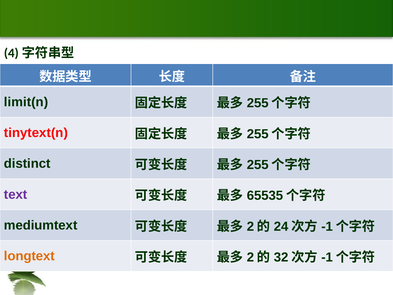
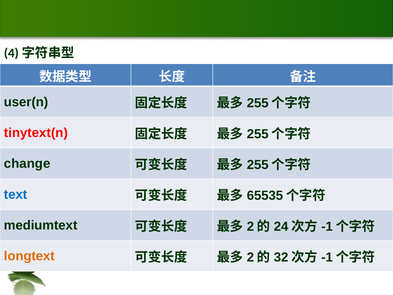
limit(n: limit(n -> user(n
distinct: distinct -> change
text colour: purple -> blue
